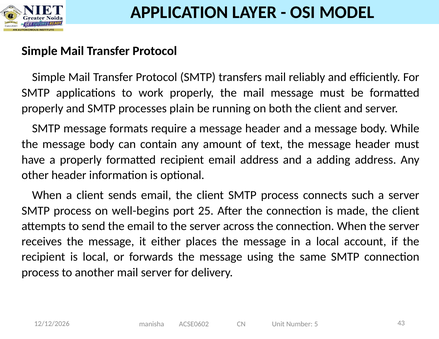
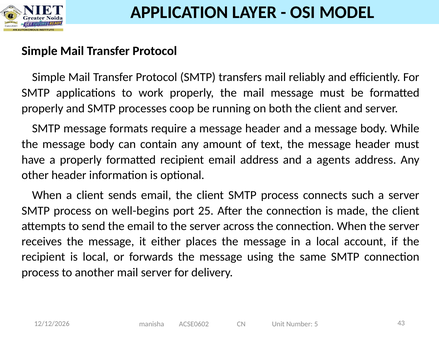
plain: plain -> coop
adding: adding -> agents
